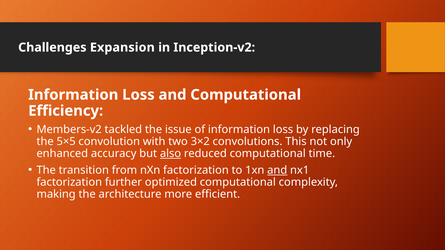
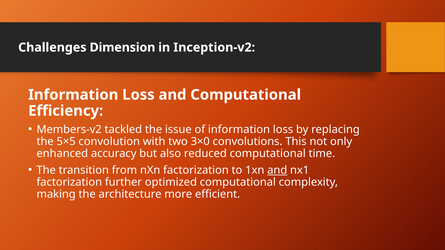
Expansion: Expansion -> Dimension
3×2: 3×2 -> 3×0
also underline: present -> none
